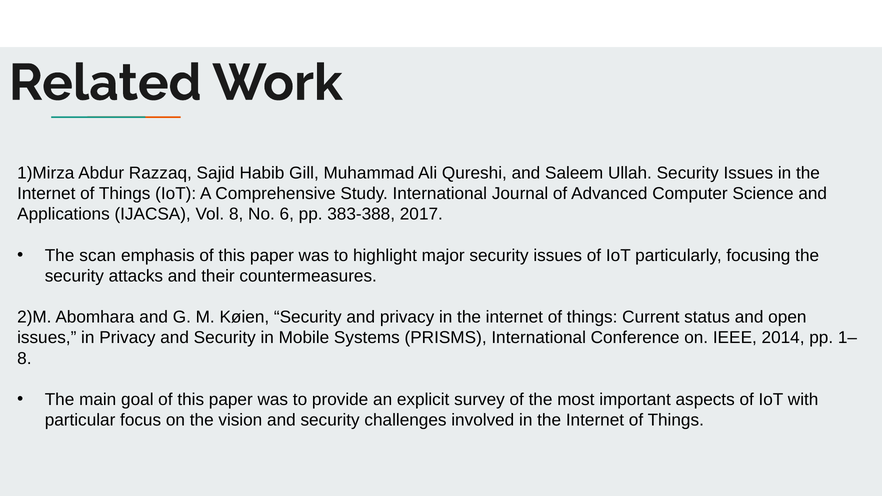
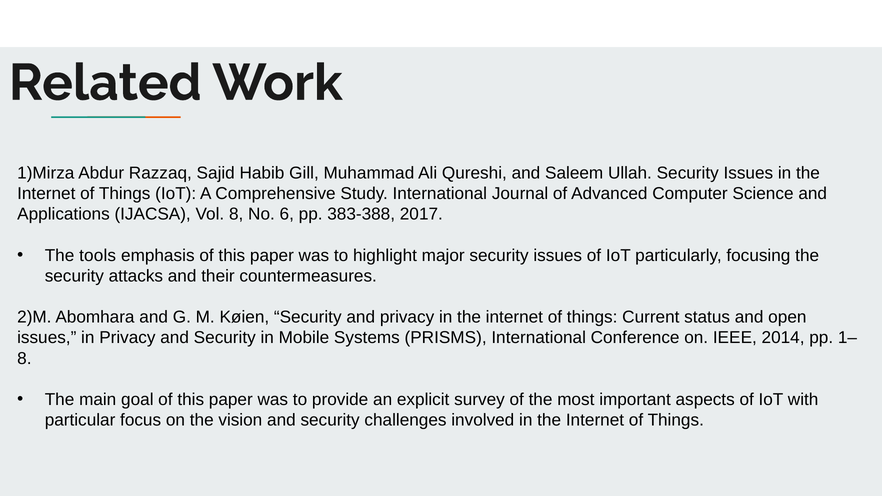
scan: scan -> tools
